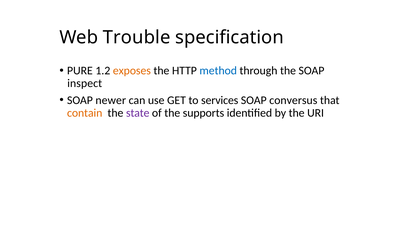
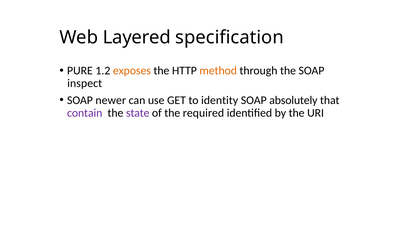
Trouble: Trouble -> Layered
method colour: blue -> orange
services: services -> identity
conversus: conversus -> absolutely
contain colour: orange -> purple
supports: supports -> required
